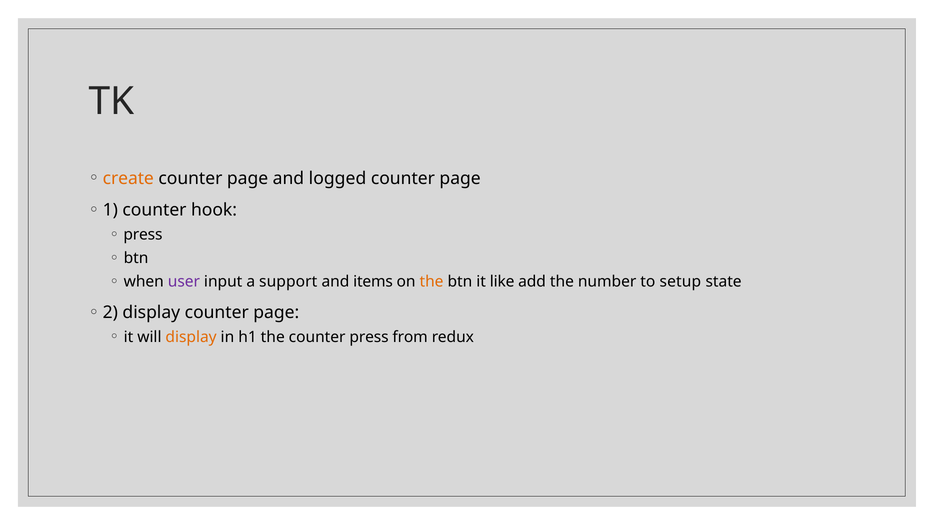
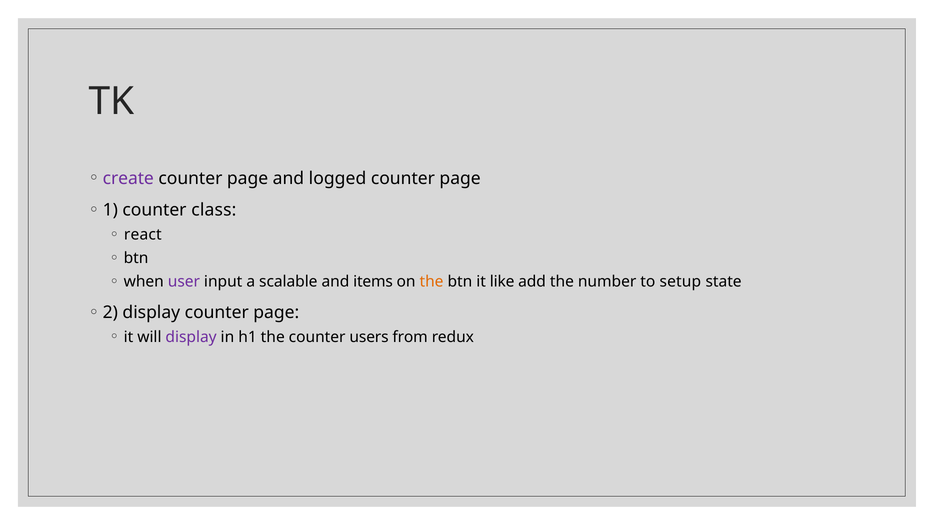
create colour: orange -> purple
hook: hook -> class
press at (143, 235): press -> react
support: support -> scalable
display at (191, 337) colour: orange -> purple
counter press: press -> users
